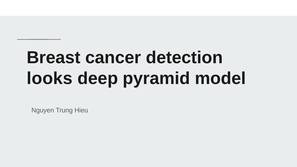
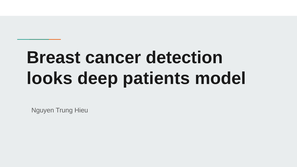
pyramid: pyramid -> patients
